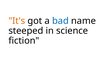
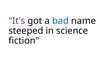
It's colour: orange -> purple
